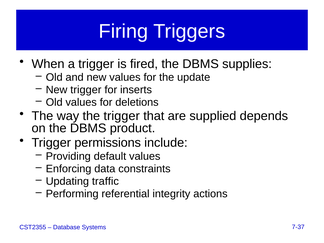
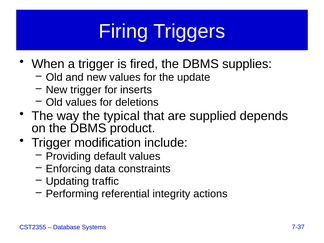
the trigger: trigger -> typical
permissions: permissions -> modification
